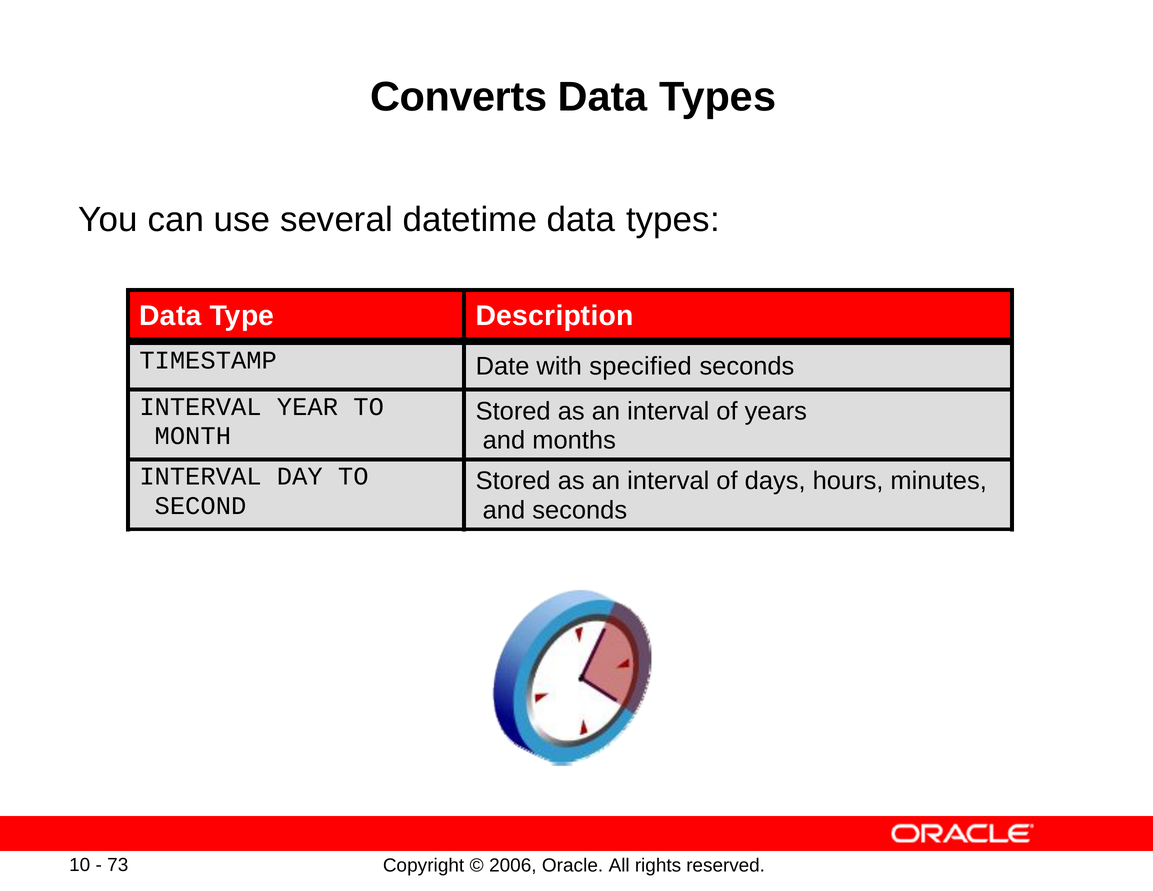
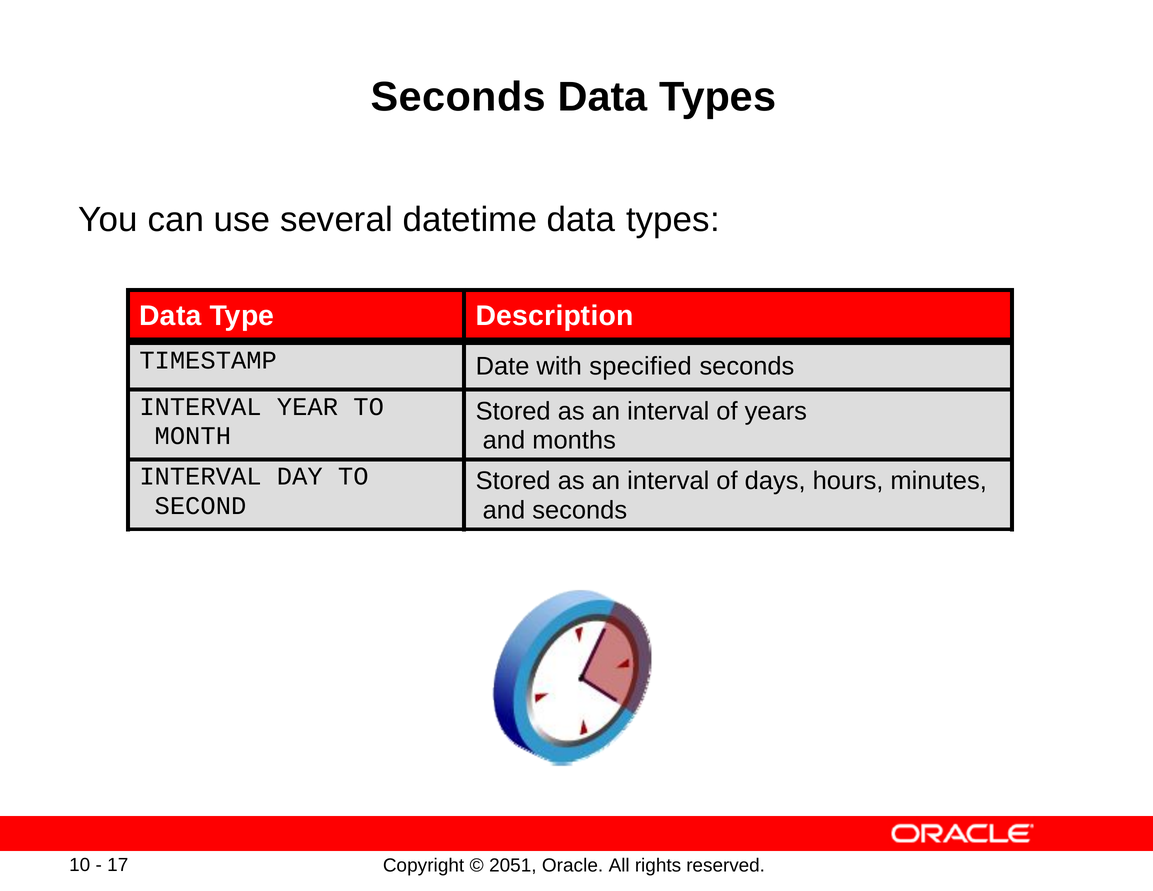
Converts at (459, 97): Converts -> Seconds
73: 73 -> 17
2006: 2006 -> 2051
